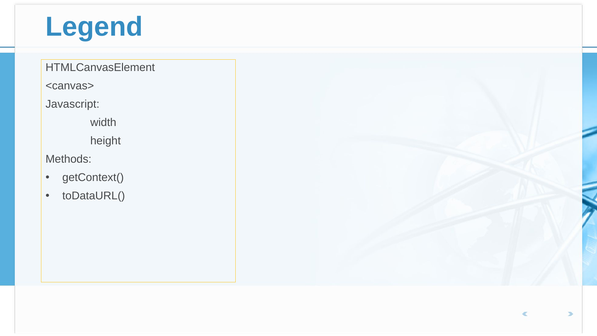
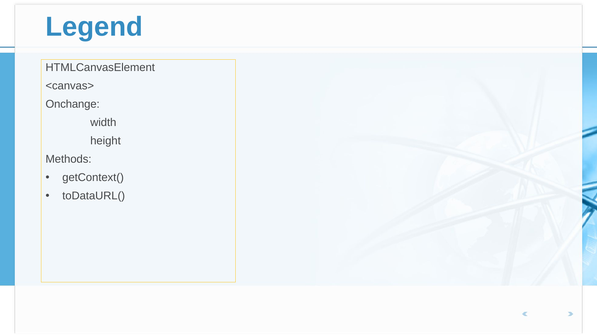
Javascript: Javascript -> Onchange
